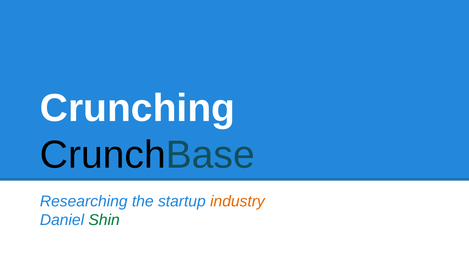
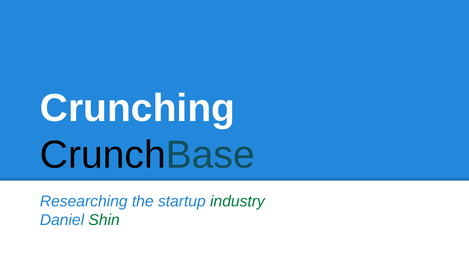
industry colour: orange -> green
